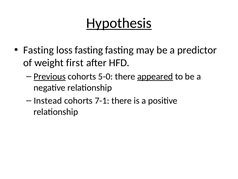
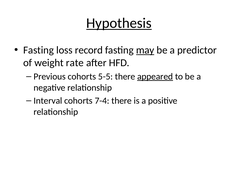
loss fasting: fasting -> record
may underline: none -> present
first: first -> rate
Previous underline: present -> none
5-0: 5-0 -> 5-5
Instead: Instead -> Interval
7-1: 7-1 -> 7-4
